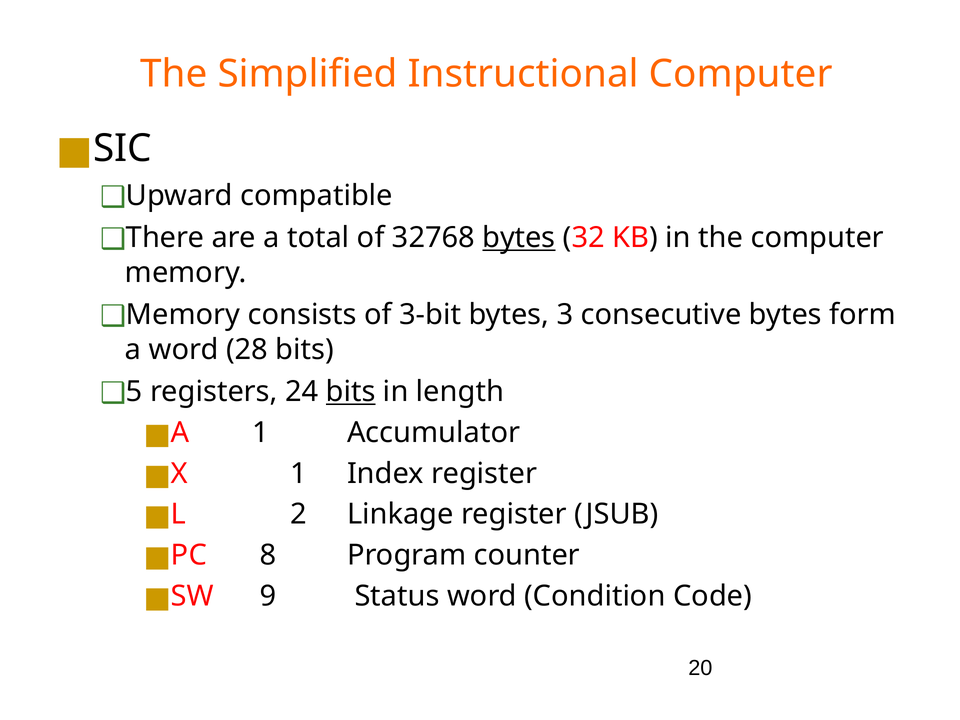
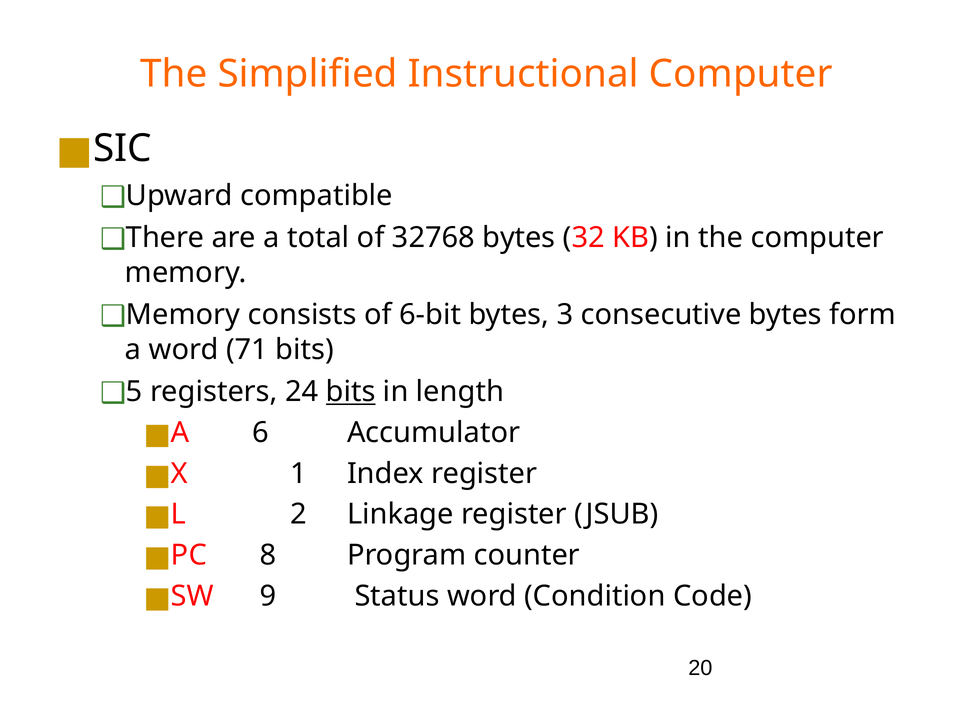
bytes at (519, 238) underline: present -> none
3-bit: 3-bit -> 6-bit
28: 28 -> 71
A 1: 1 -> 6
